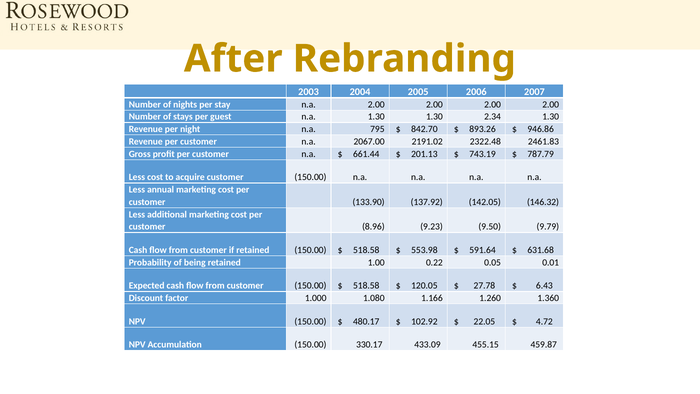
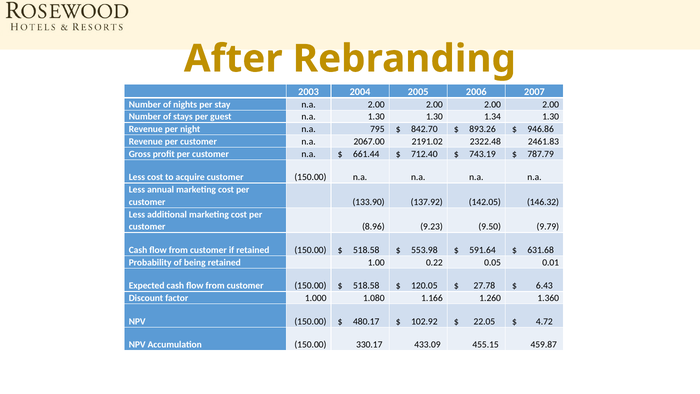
2.34: 2.34 -> 1.34
201.13: 201.13 -> 712.40
